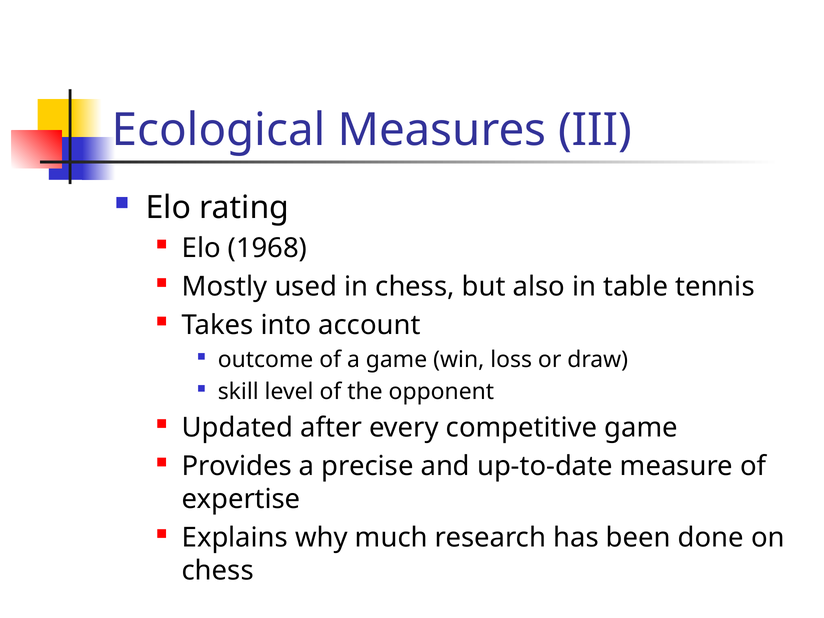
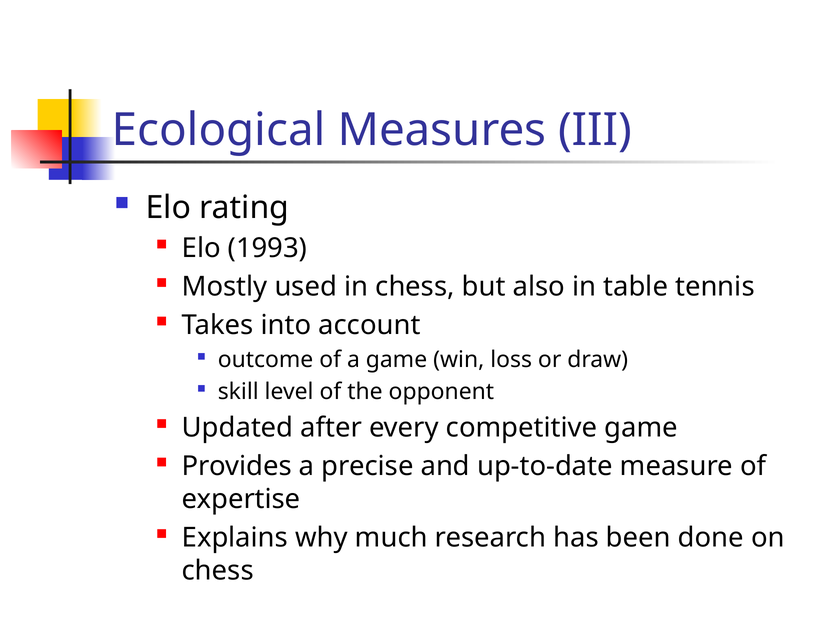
1968: 1968 -> 1993
